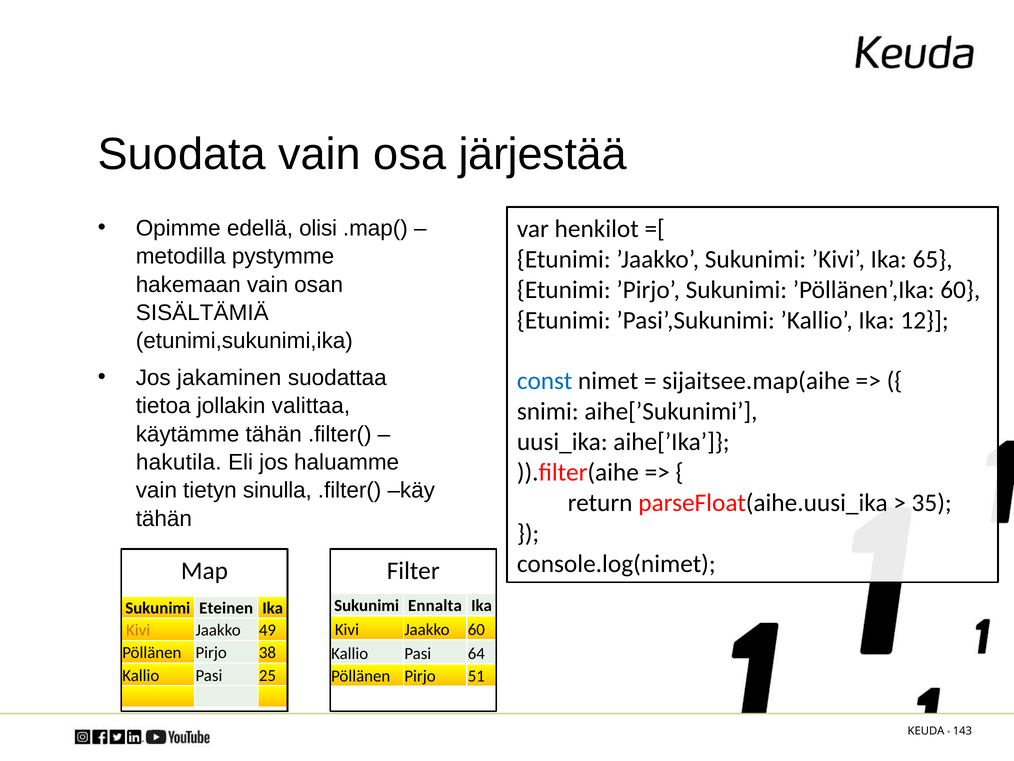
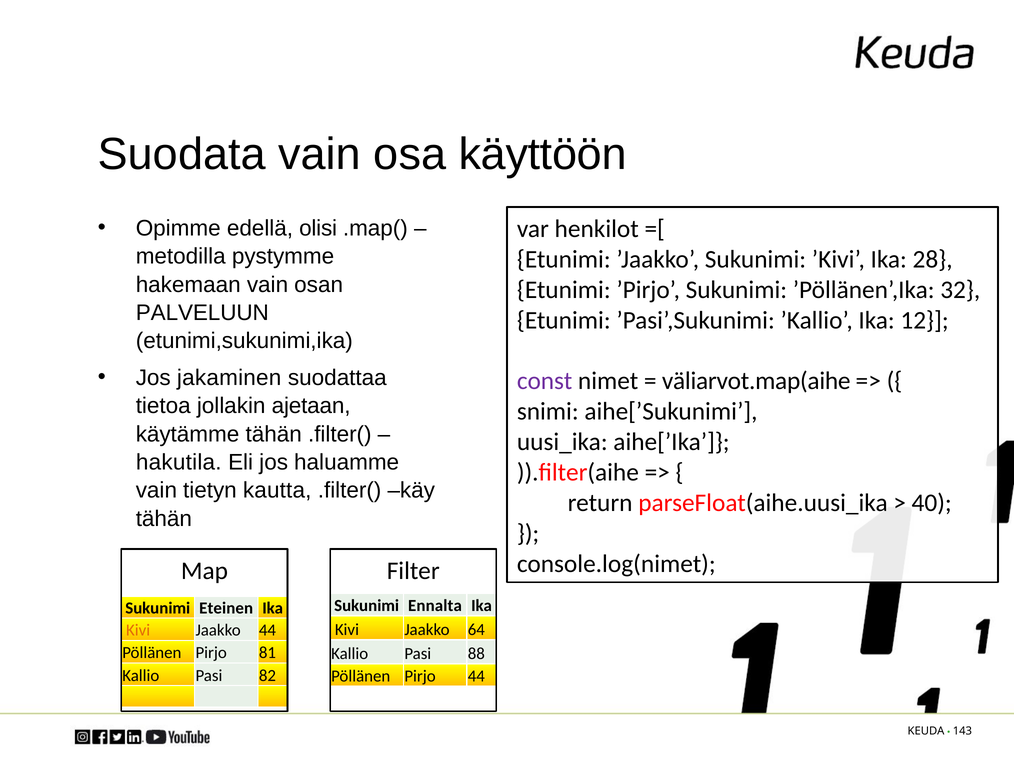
järjestää: järjestää -> käyttöön
65: 65 -> 28
’Pöllänen’,Ika 60: 60 -> 32
SISÄLTÄMIÄ: SISÄLTÄMIÄ -> PALVELUUN
const colour: blue -> purple
sijaitsee.map(aihe: sijaitsee.map(aihe -> väliarvot.map(aihe
valittaa: valittaa -> ajetaan
sinulla: sinulla -> kautta
35: 35 -> 40
Jaakko 60: 60 -> 64
Jaakko 49: 49 -> 44
38: 38 -> 81
64: 64 -> 88
25: 25 -> 82
Pirjo 51: 51 -> 44
